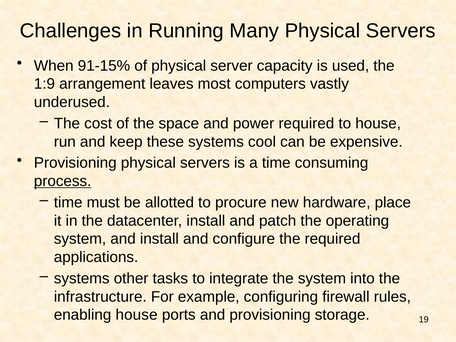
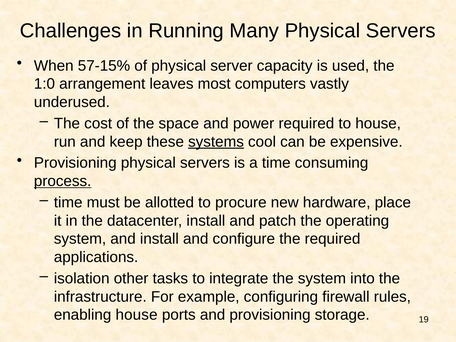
91-15%: 91-15% -> 57-15%
1:9: 1:9 -> 1:0
systems at (216, 142) underline: none -> present
systems at (82, 278): systems -> isolation
